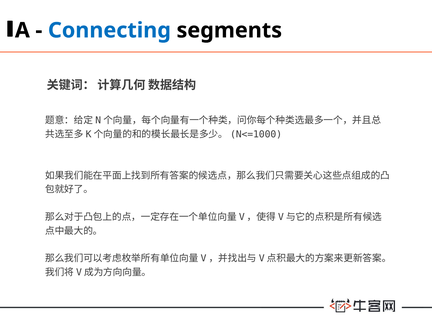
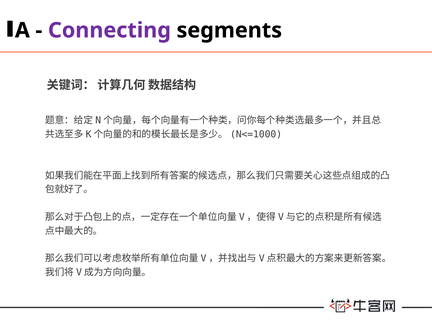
Connecting colour: blue -> purple
